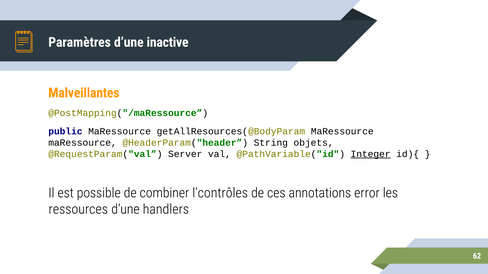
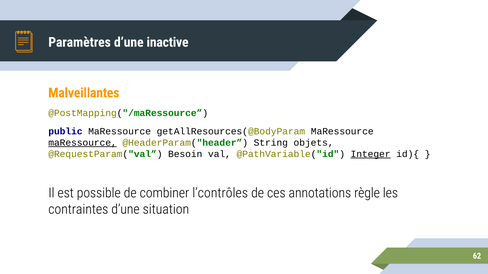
maRessource at (83, 143) underline: none -> present
Server: Server -> Besoin
error: error -> règle
ressources: ressources -> contraintes
handlers: handlers -> situation
